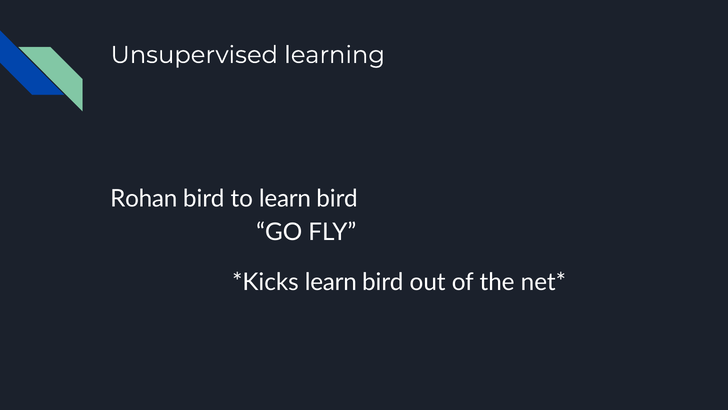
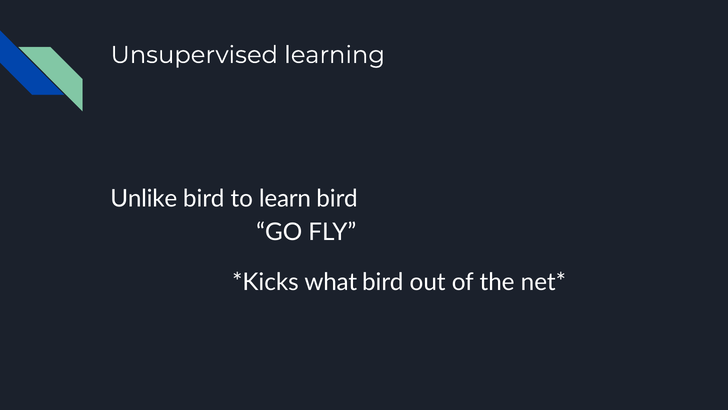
Rohan: Rohan -> Unlike
learn at (331, 282): learn -> what
